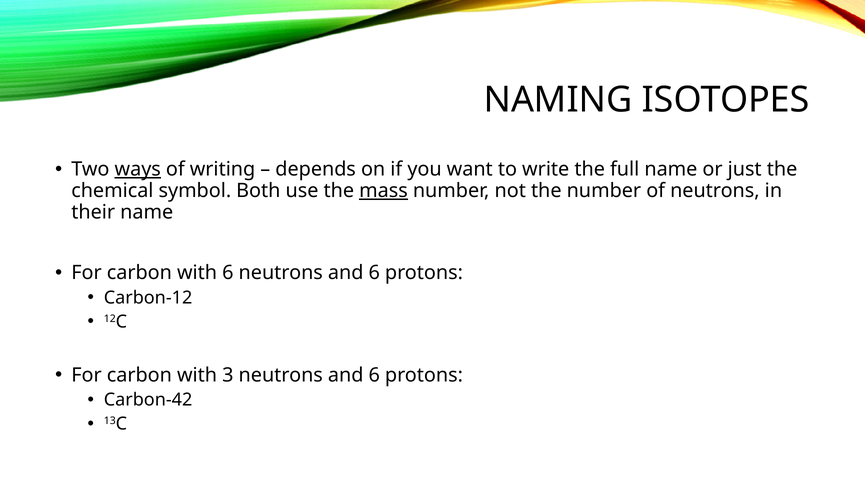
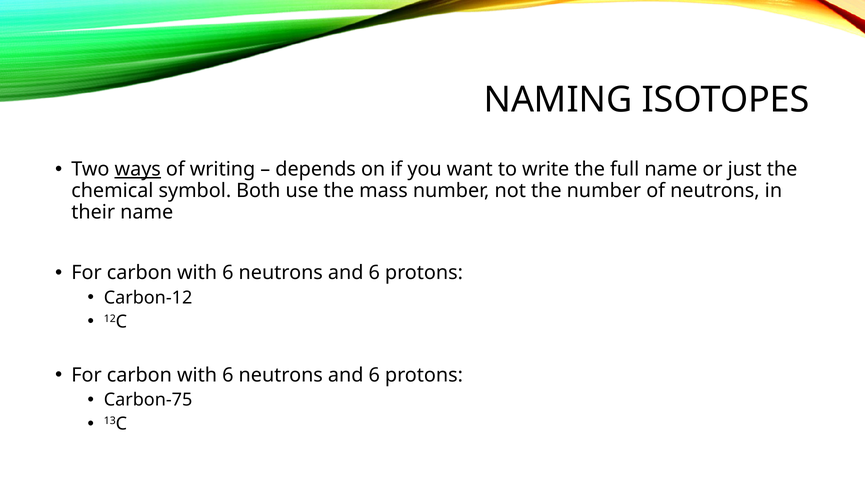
mass underline: present -> none
3 at (228, 375): 3 -> 6
Carbon-42: Carbon-42 -> Carbon-75
